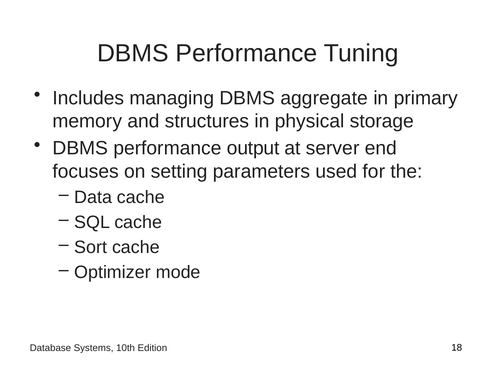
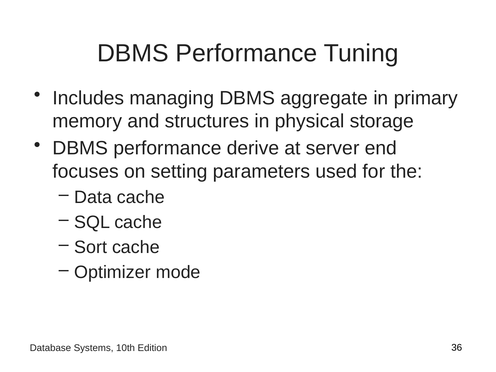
output: output -> derive
18: 18 -> 36
